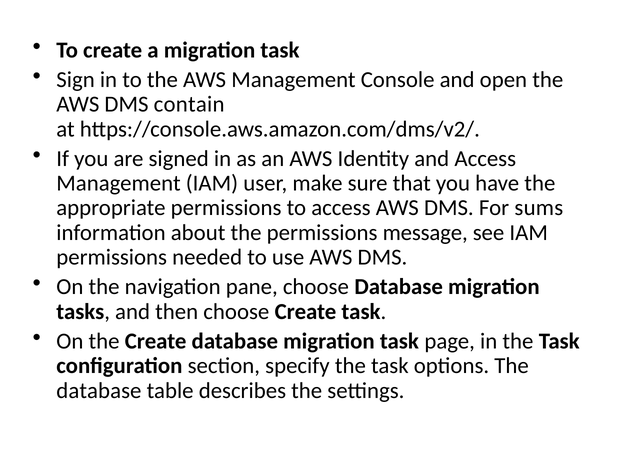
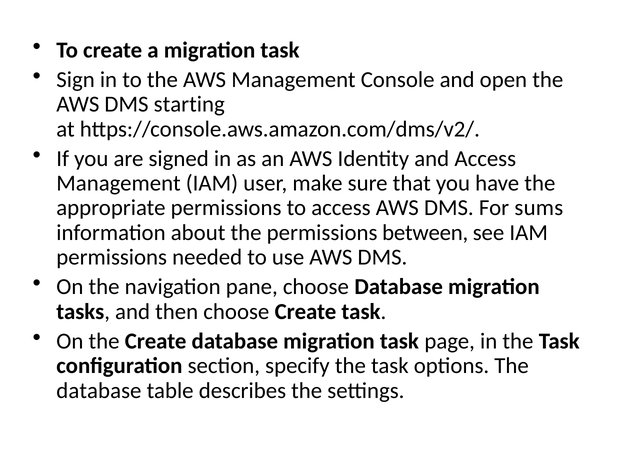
contain: contain -> starting
message: message -> between
